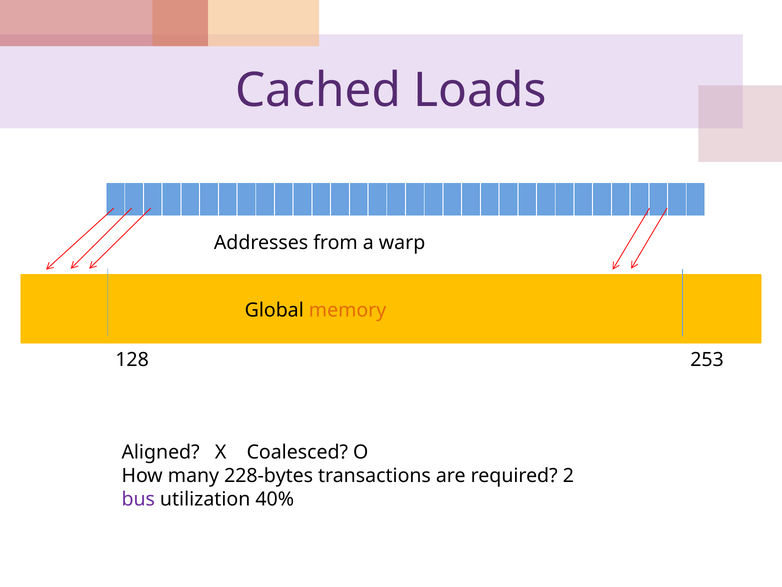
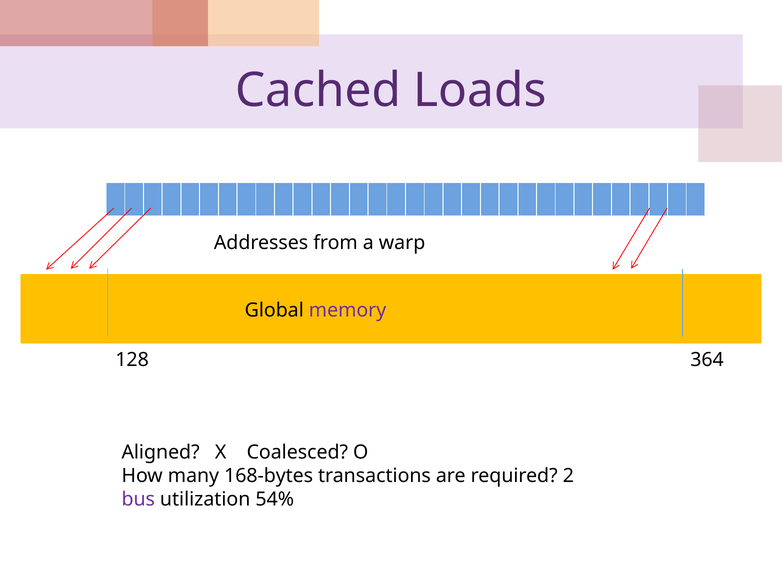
memory colour: orange -> purple
253: 253 -> 364
228-bytes: 228-bytes -> 168-bytes
40%: 40% -> 54%
